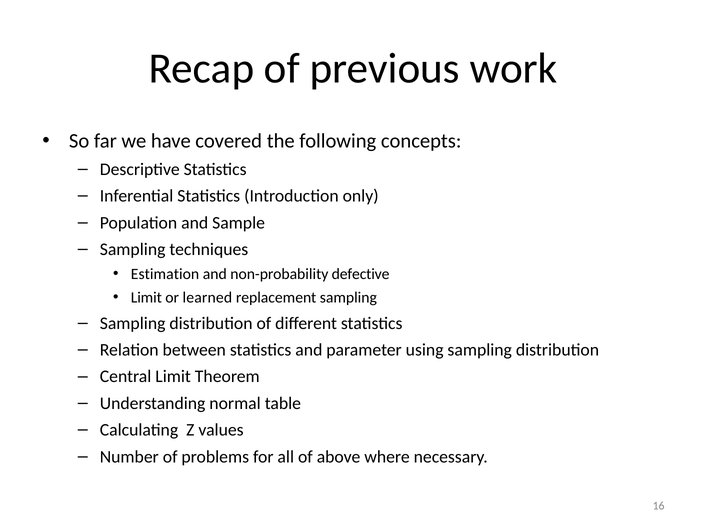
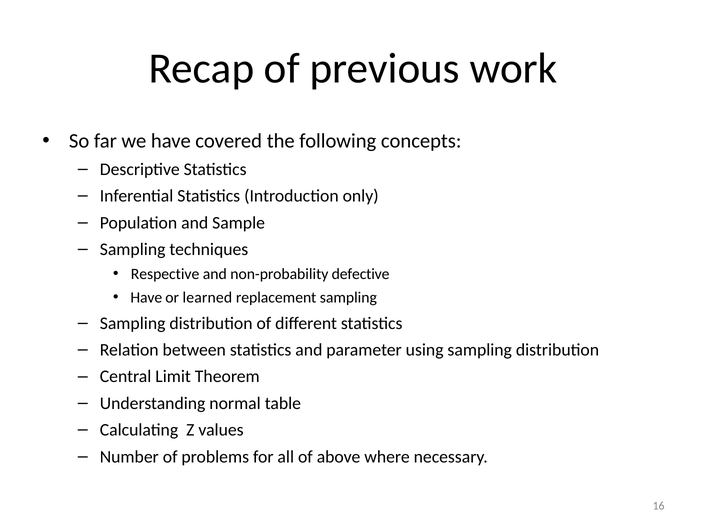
Estimation: Estimation -> Respective
Limit at (146, 298): Limit -> Have
